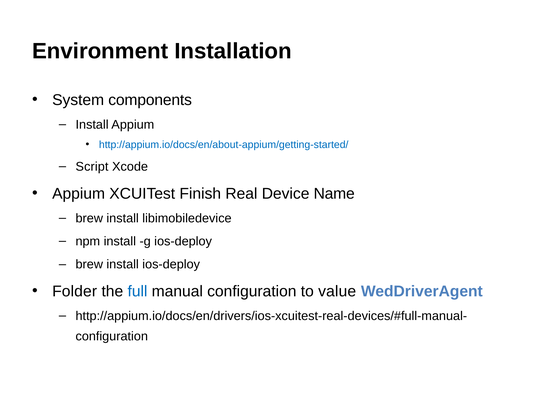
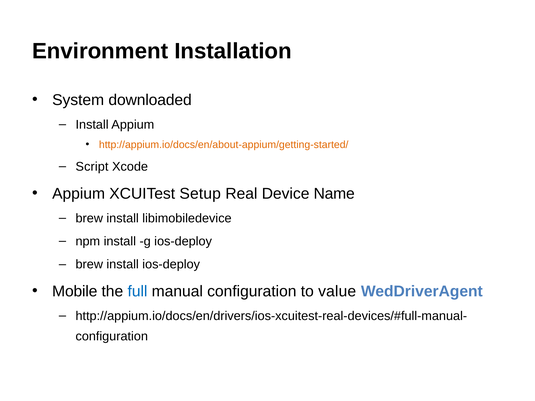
components: components -> downloaded
http://appium.io/docs/en/about-appium/getting-started/ colour: blue -> orange
Finish: Finish -> Setup
Folder: Folder -> Mobile
